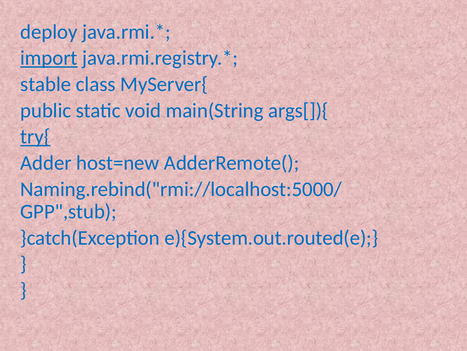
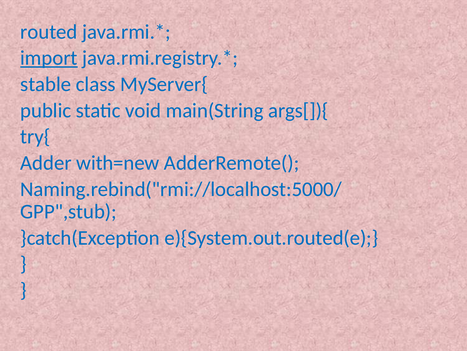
deploy: deploy -> routed
try{ underline: present -> none
host=new: host=new -> with=new
